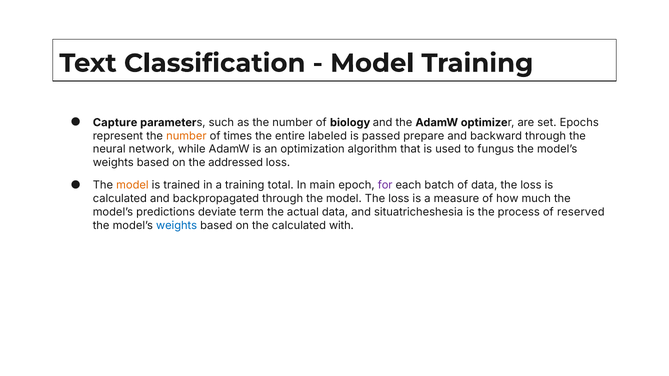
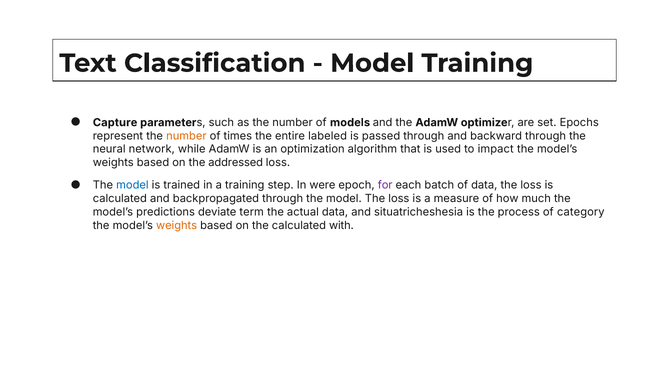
biology: biology -> models
passed prepare: prepare -> through
fungus: fungus -> impact
model at (132, 185) colour: orange -> blue
total: total -> step
main: main -> were
reserved: reserved -> category
weights at (177, 226) colour: blue -> orange
